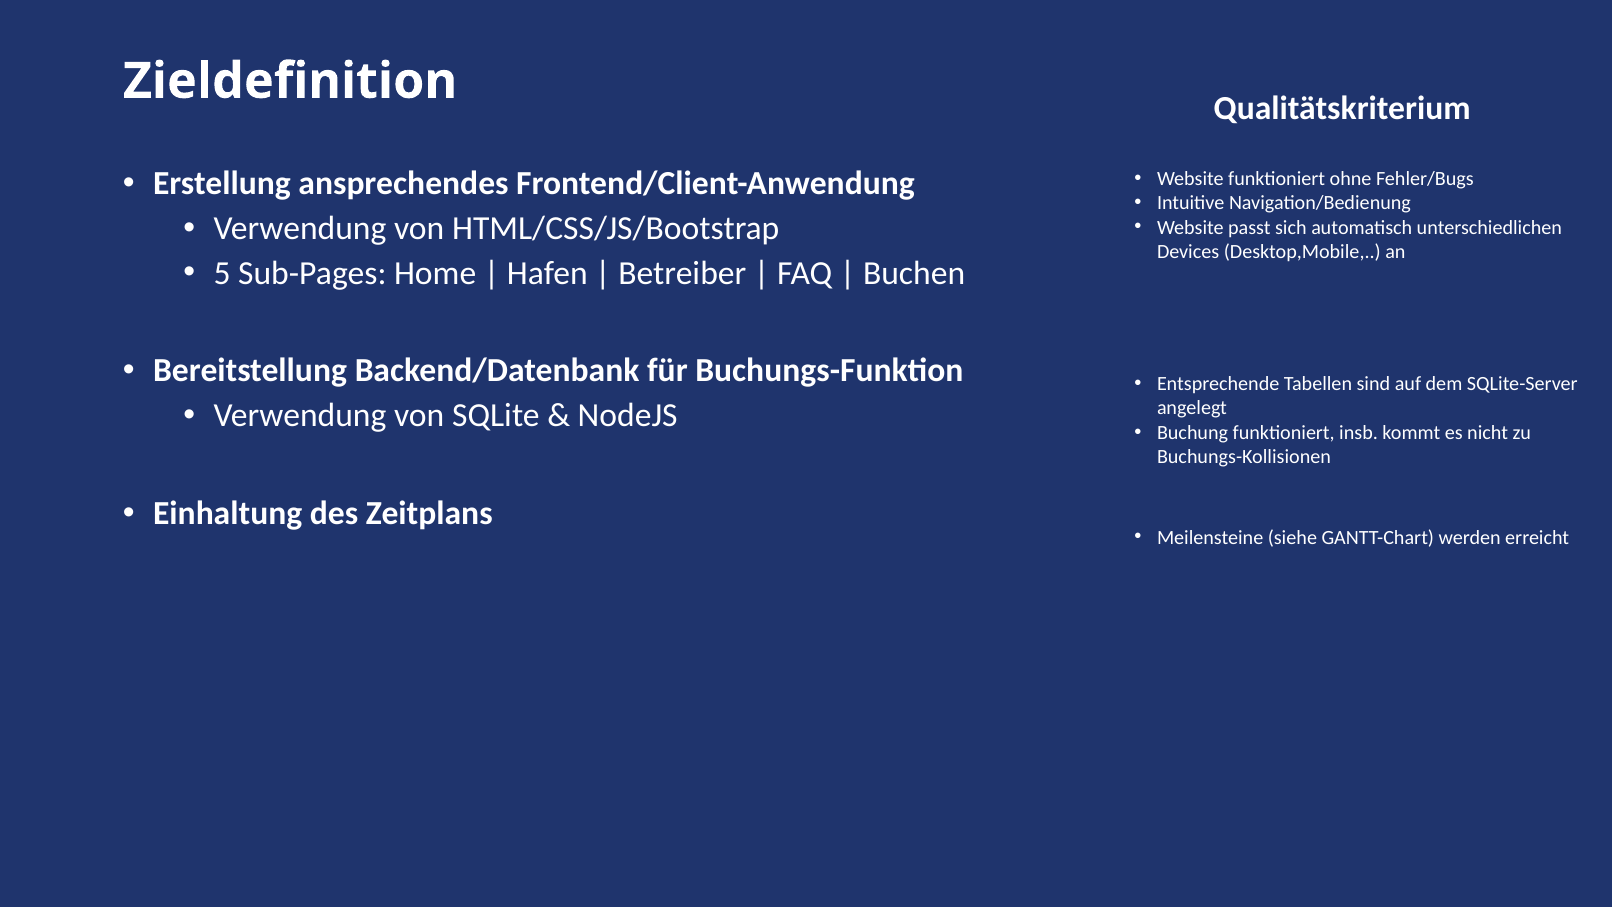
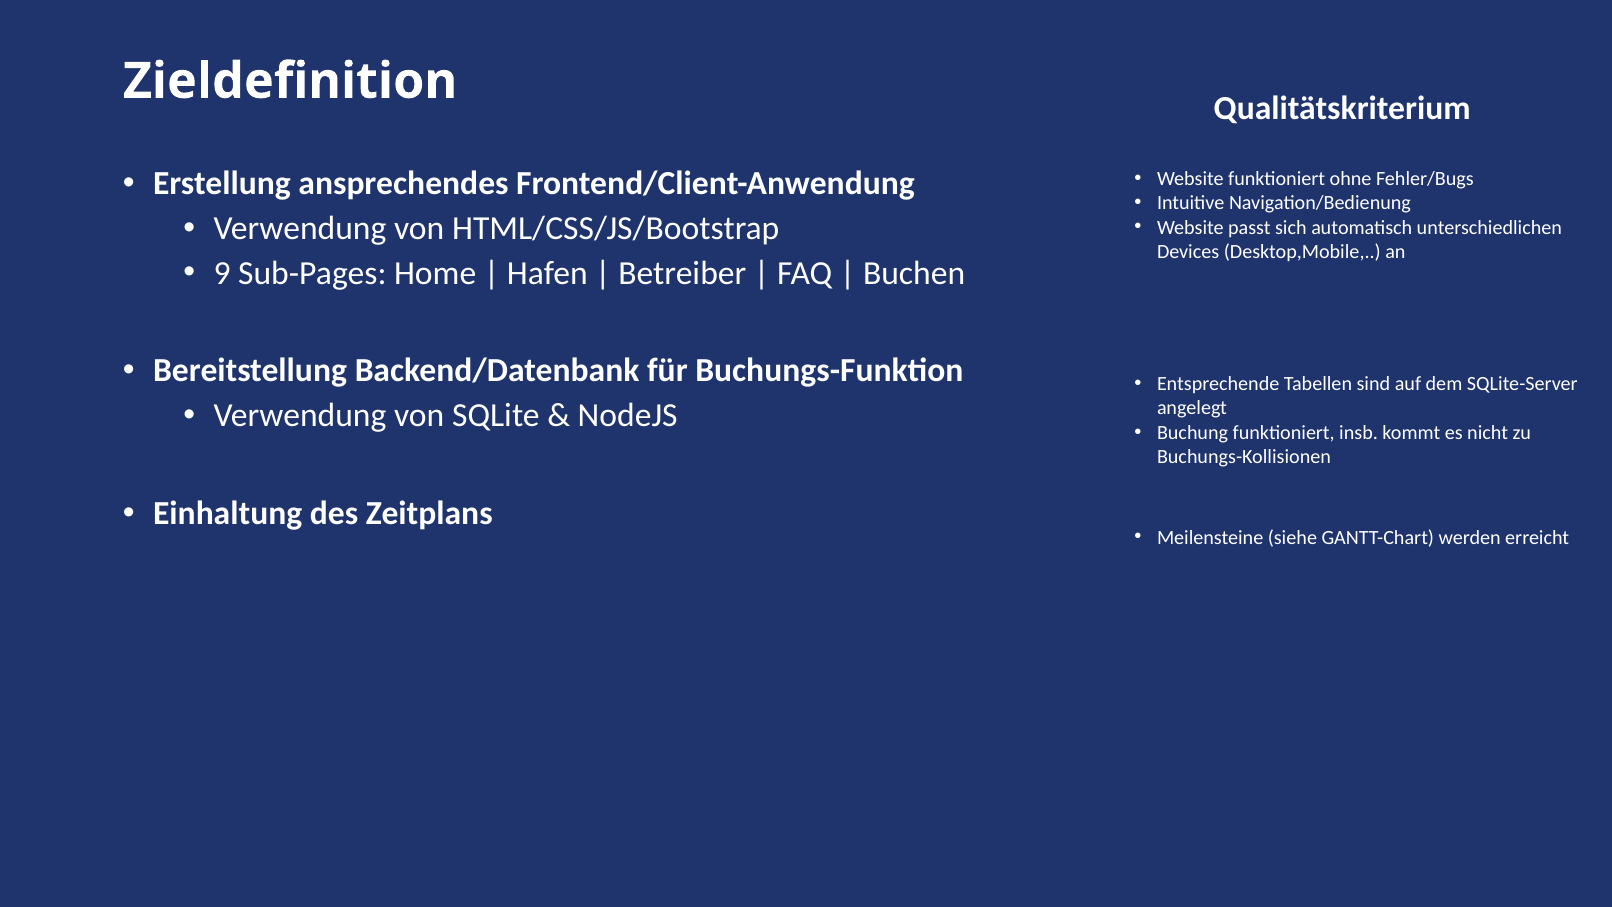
5: 5 -> 9
